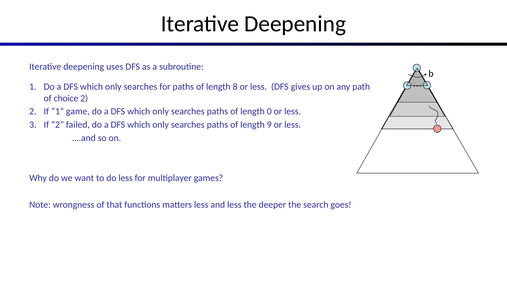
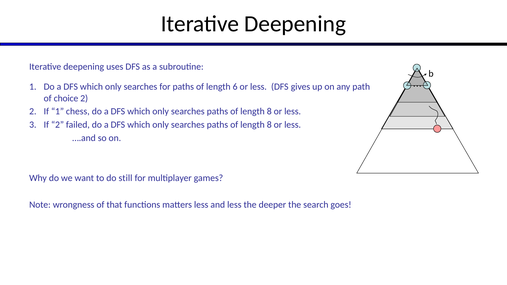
8: 8 -> 6
game: game -> chess
0 at (269, 112): 0 -> 8
9 at (269, 125): 9 -> 8
do less: less -> still
